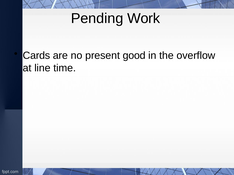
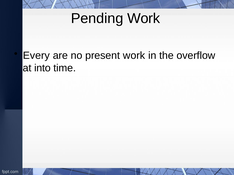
Cards: Cards -> Every
present good: good -> work
line: line -> into
